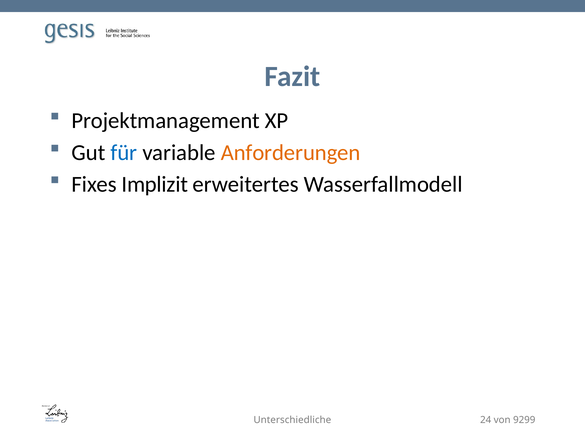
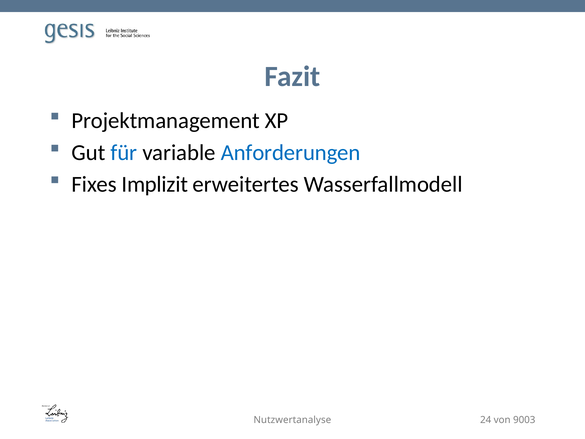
Anforderungen colour: orange -> blue
Unterschiedliche: Unterschiedliche -> Nutzwertanalyse
9299: 9299 -> 9003
